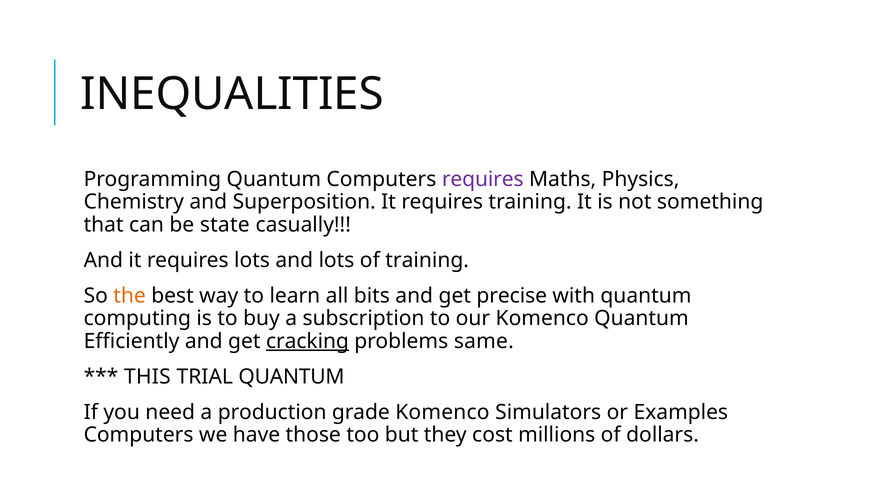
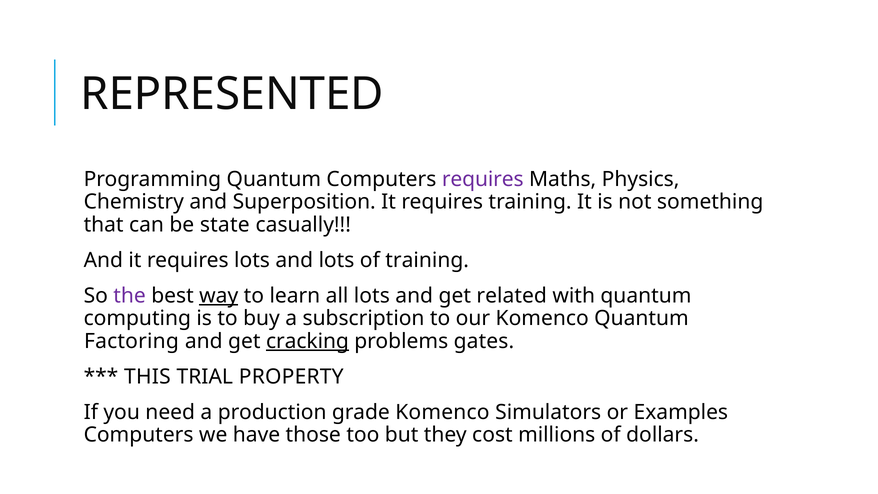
INEQUALITIES: INEQUALITIES -> REPRESENTED
the colour: orange -> purple
way underline: none -> present
all bits: bits -> lots
precise: precise -> related
Efficiently: Efficiently -> Factoring
same: same -> gates
TRIAL QUANTUM: QUANTUM -> PROPERTY
